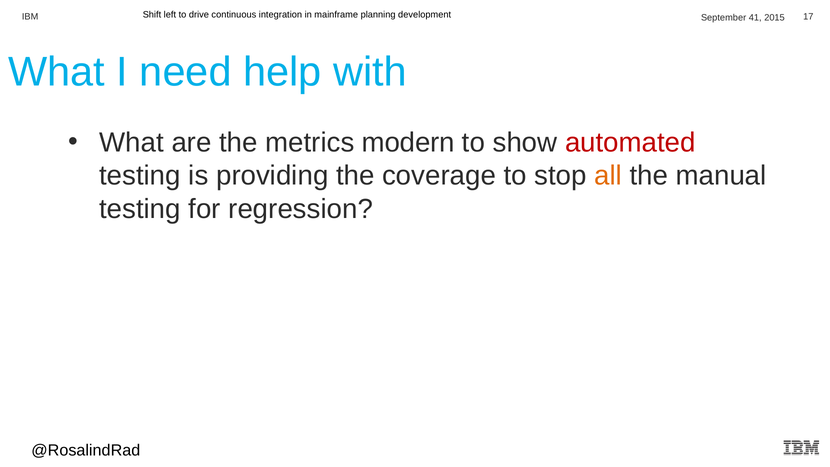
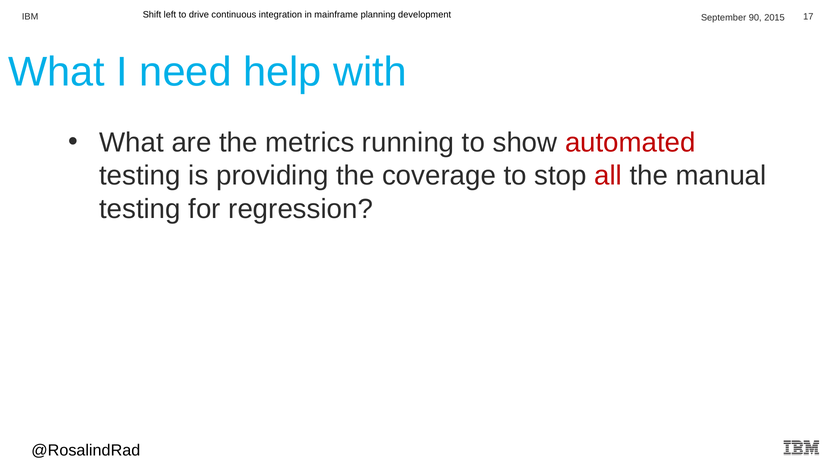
41: 41 -> 90
modern: modern -> running
all colour: orange -> red
